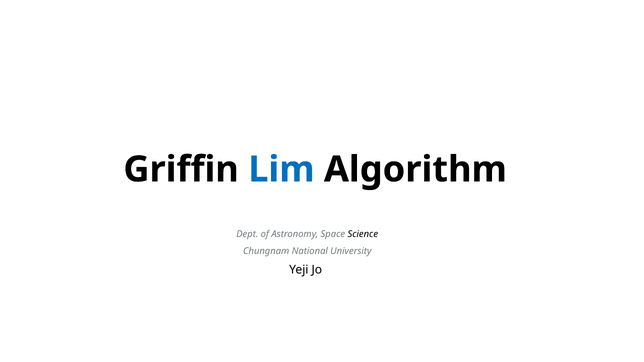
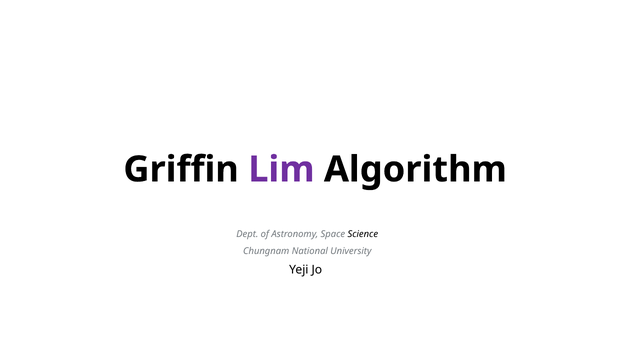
Lim colour: blue -> purple
